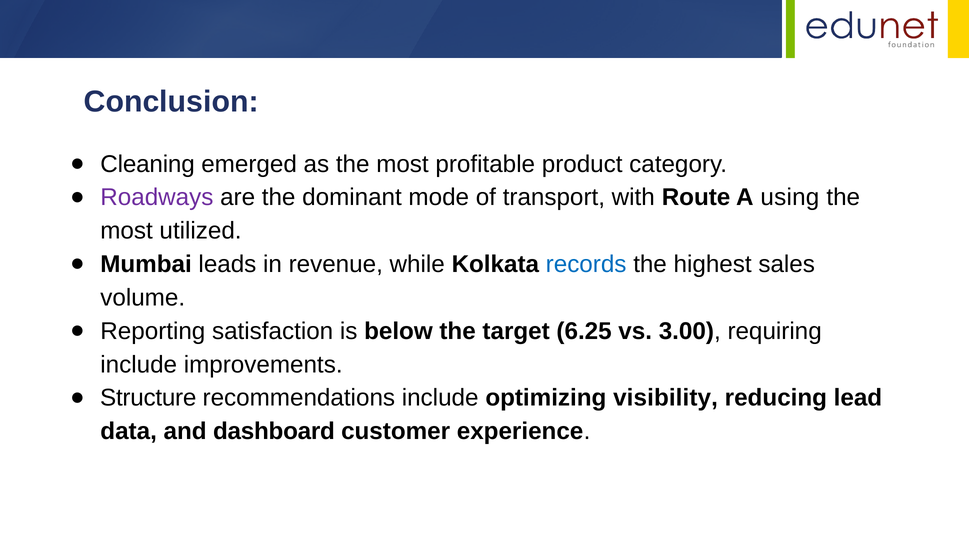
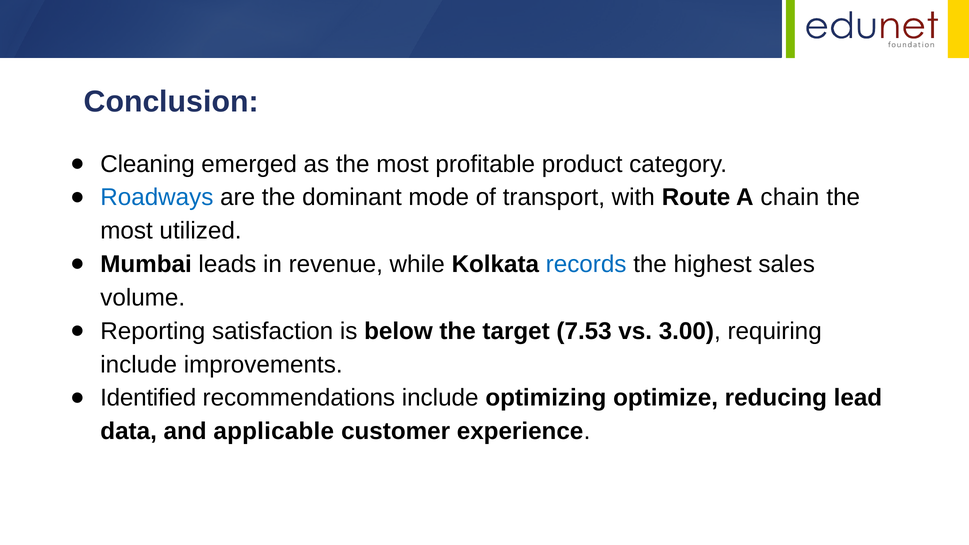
Roadways colour: purple -> blue
using: using -> chain
6.25: 6.25 -> 7.53
Structure: Structure -> Identified
visibility: visibility -> optimize
dashboard: dashboard -> applicable
